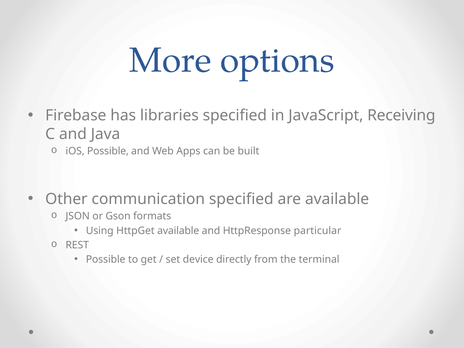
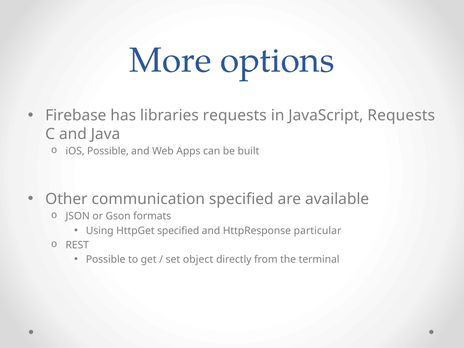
libraries specified: specified -> requests
JavaScript Receiving: Receiving -> Requests
HttpGet available: available -> specified
device: device -> object
